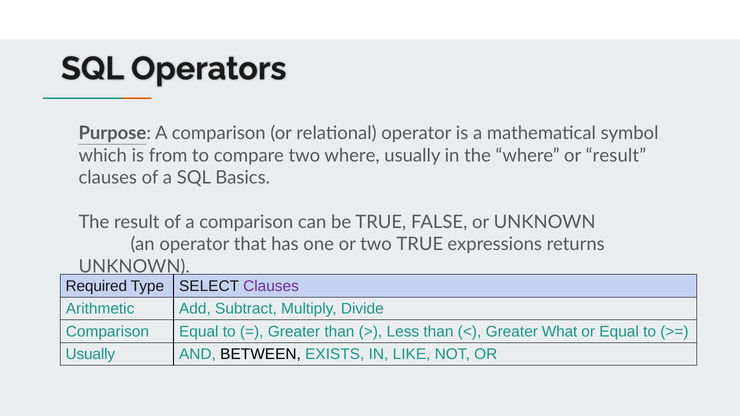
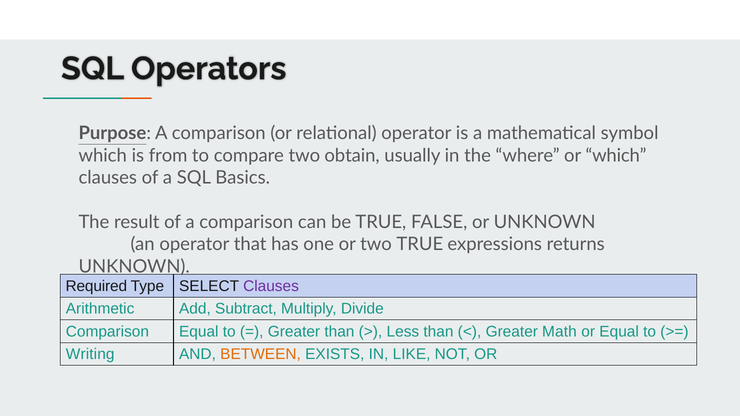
two where: where -> obtain
or result: result -> which
What: What -> Math
Usually at (90, 354): Usually -> Writing
BETWEEN colour: black -> orange
